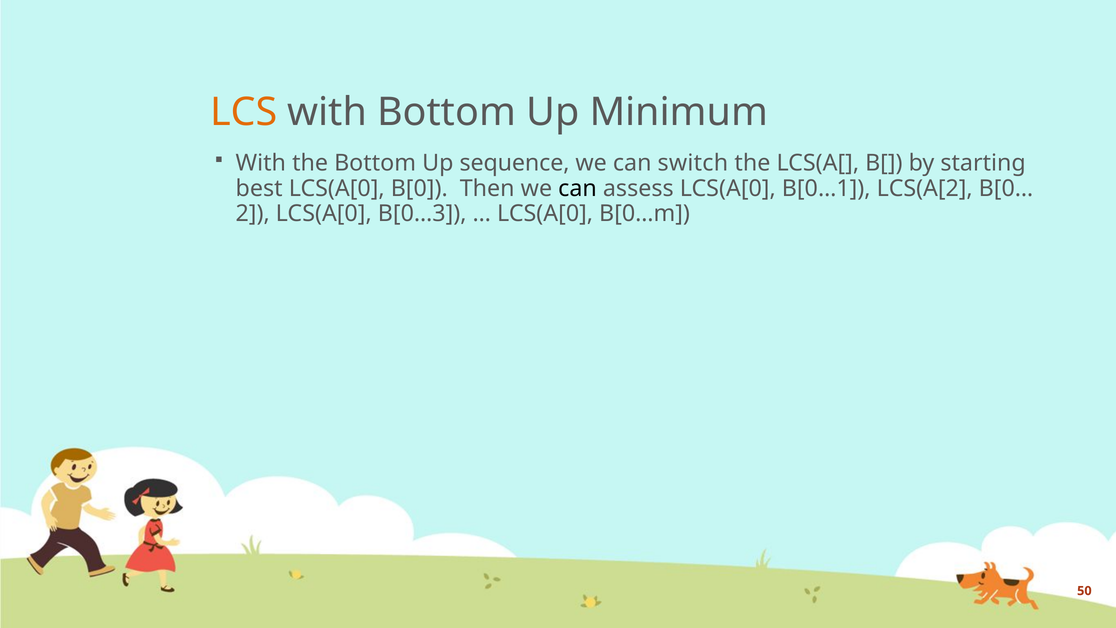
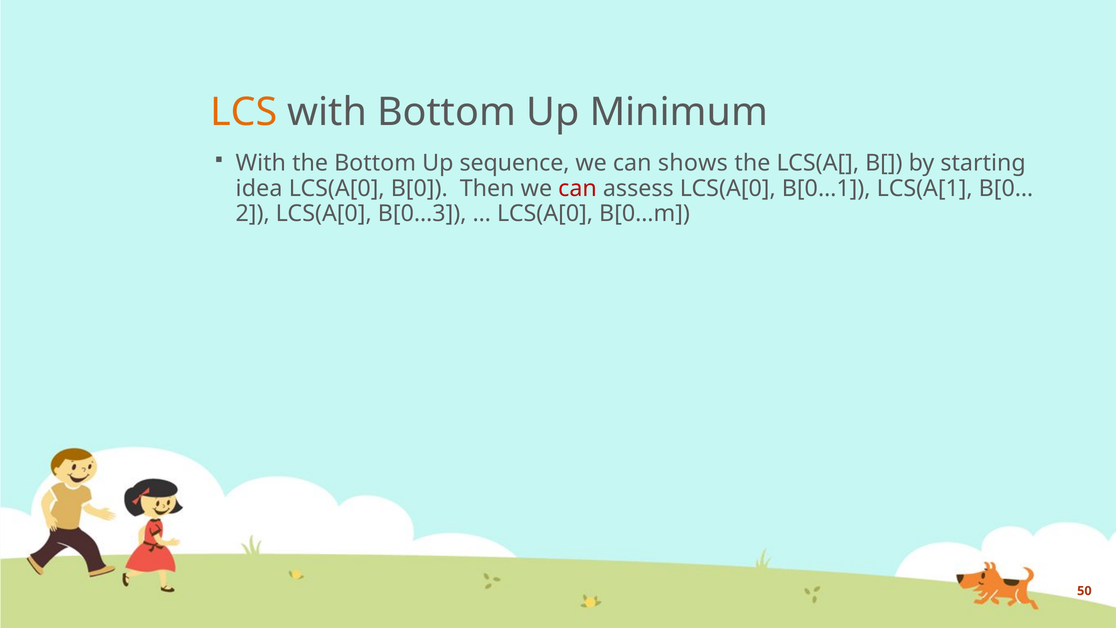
switch: switch -> shows
best: best -> idea
can at (578, 188) colour: black -> red
LCS(A[2: LCS(A[2 -> LCS(A[1
